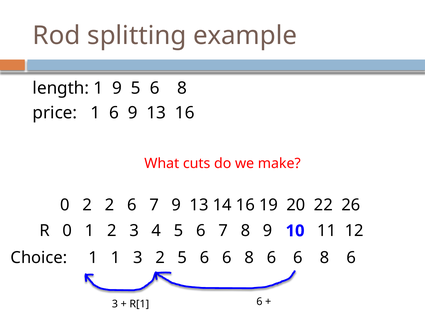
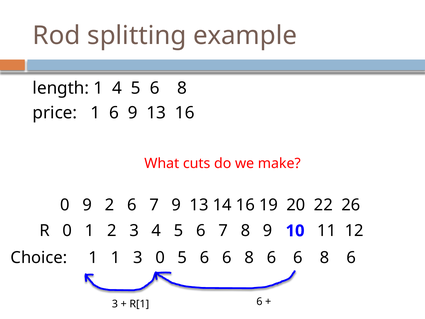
1 9: 9 -> 4
0 2: 2 -> 9
3 2: 2 -> 0
